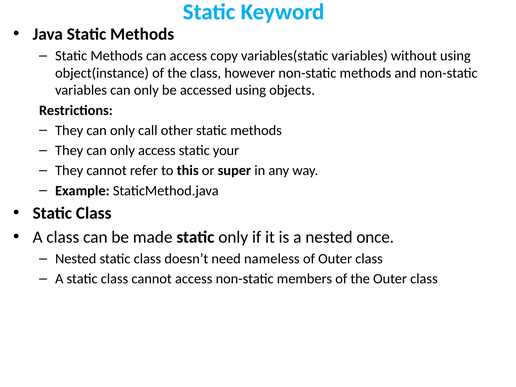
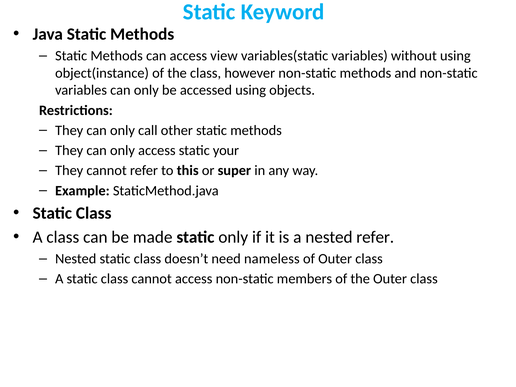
copy: copy -> view
nested once: once -> refer
